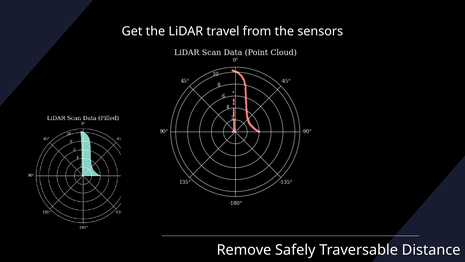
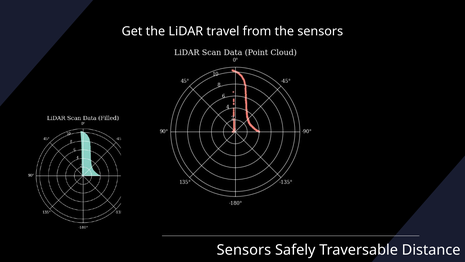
Remove at (244, 249): Remove -> Sensors
